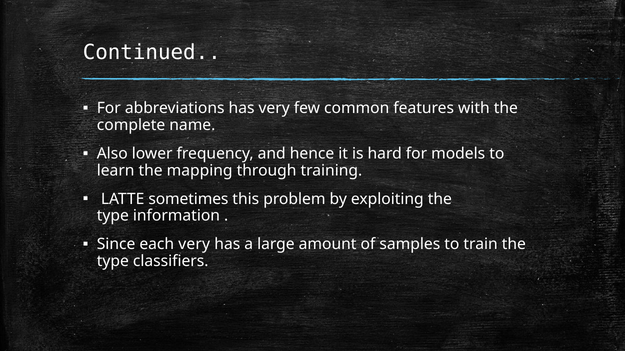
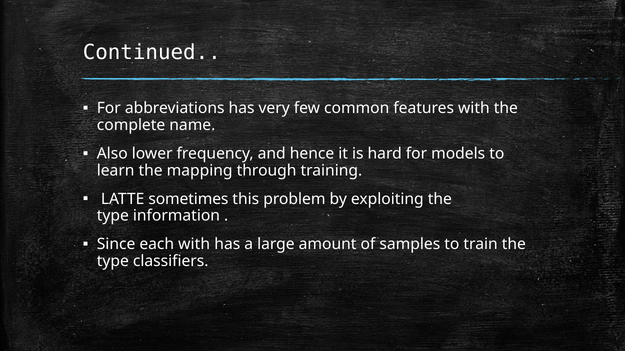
each very: very -> with
